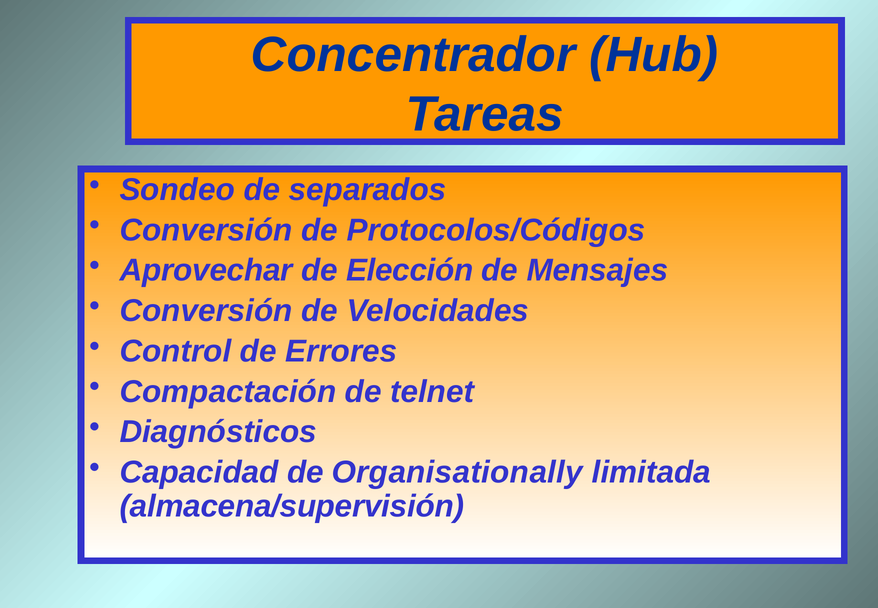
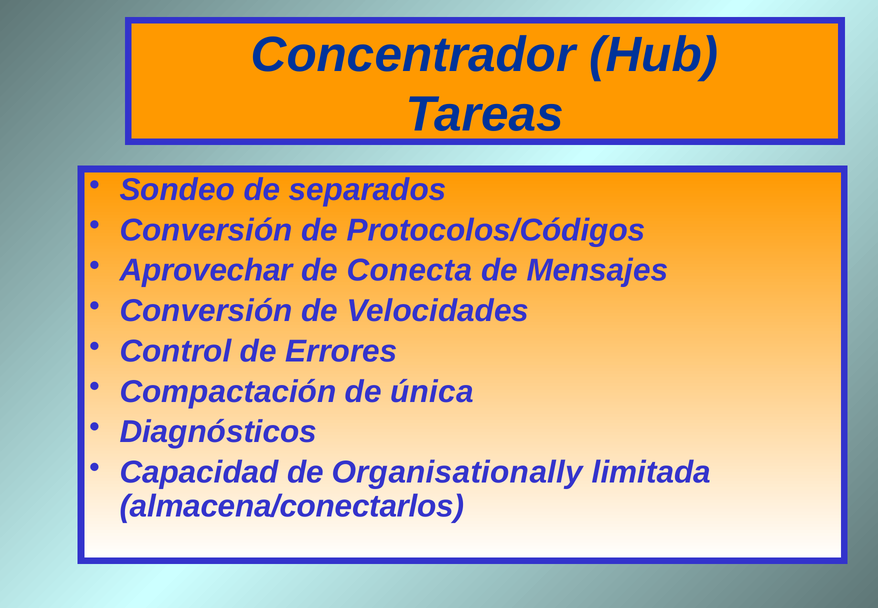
Elección: Elección -> Conecta
telnet: telnet -> única
almacena/supervisión: almacena/supervisión -> almacena/conectarlos
